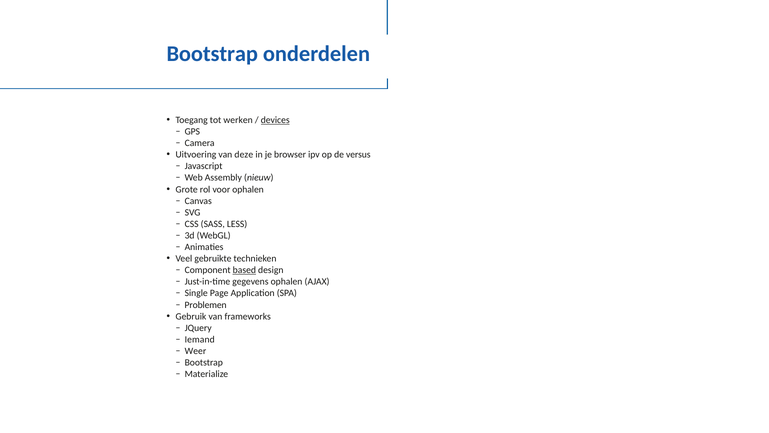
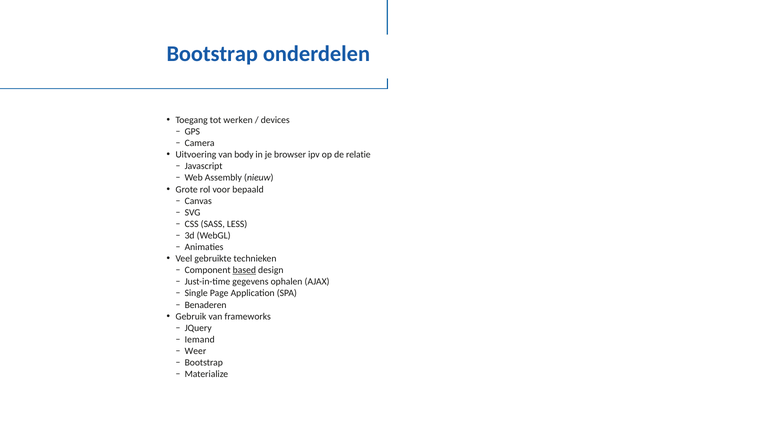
devices underline: present -> none
deze: deze -> body
versus: versus -> relatie
voor ophalen: ophalen -> bepaald
Problemen: Problemen -> Benaderen
